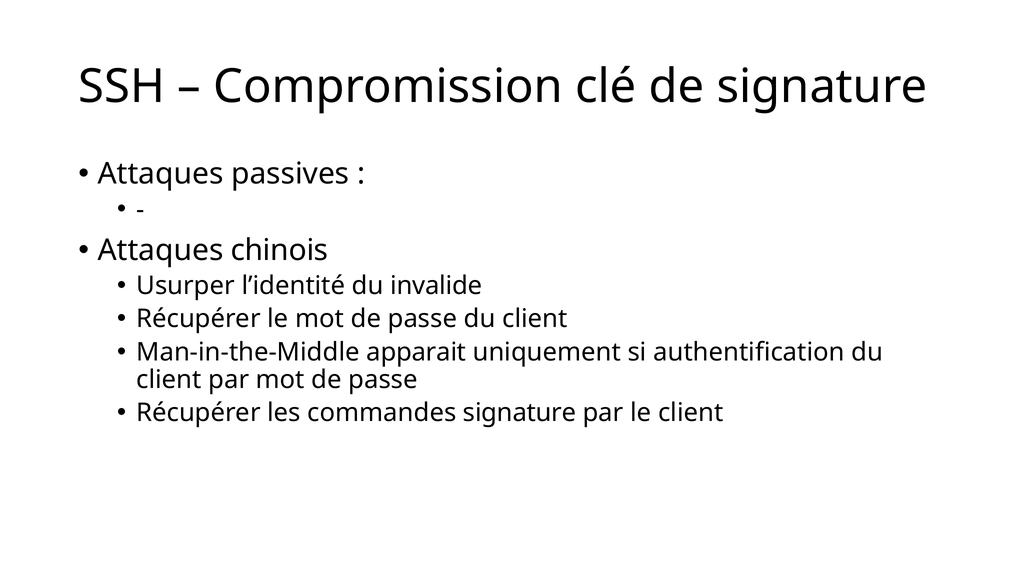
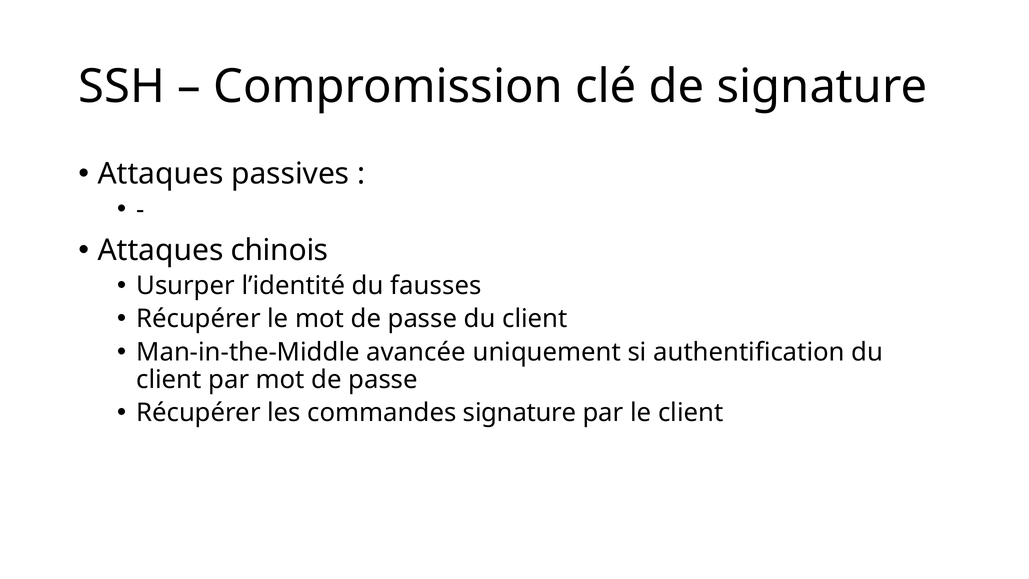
invalide: invalide -> fausses
apparait: apparait -> avancée
